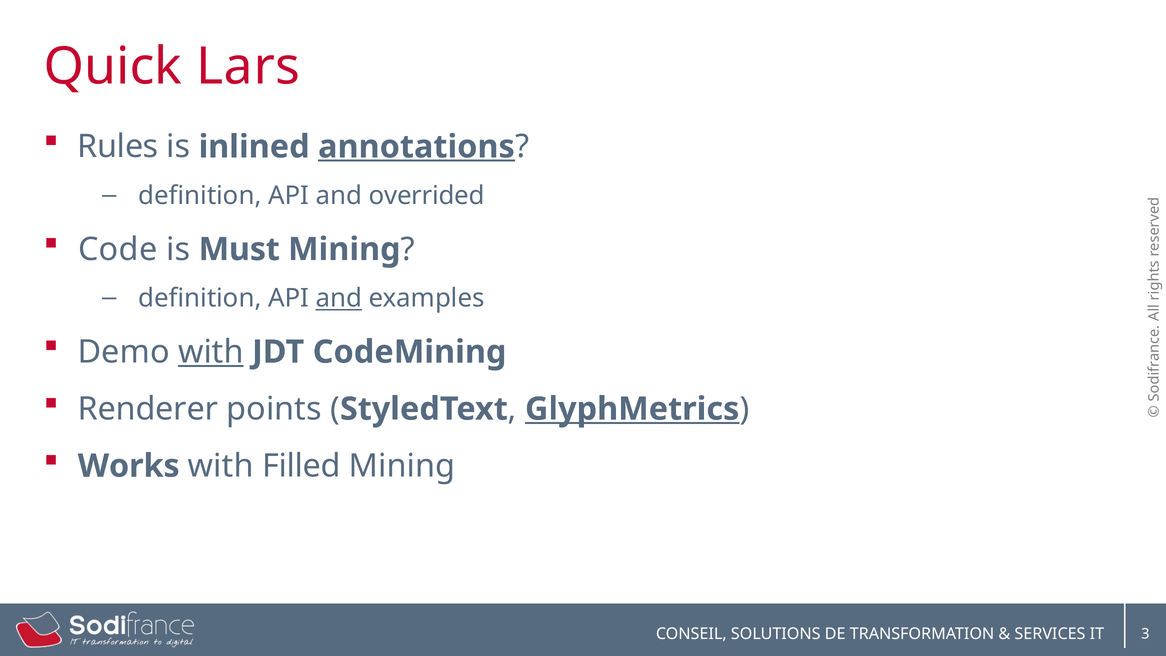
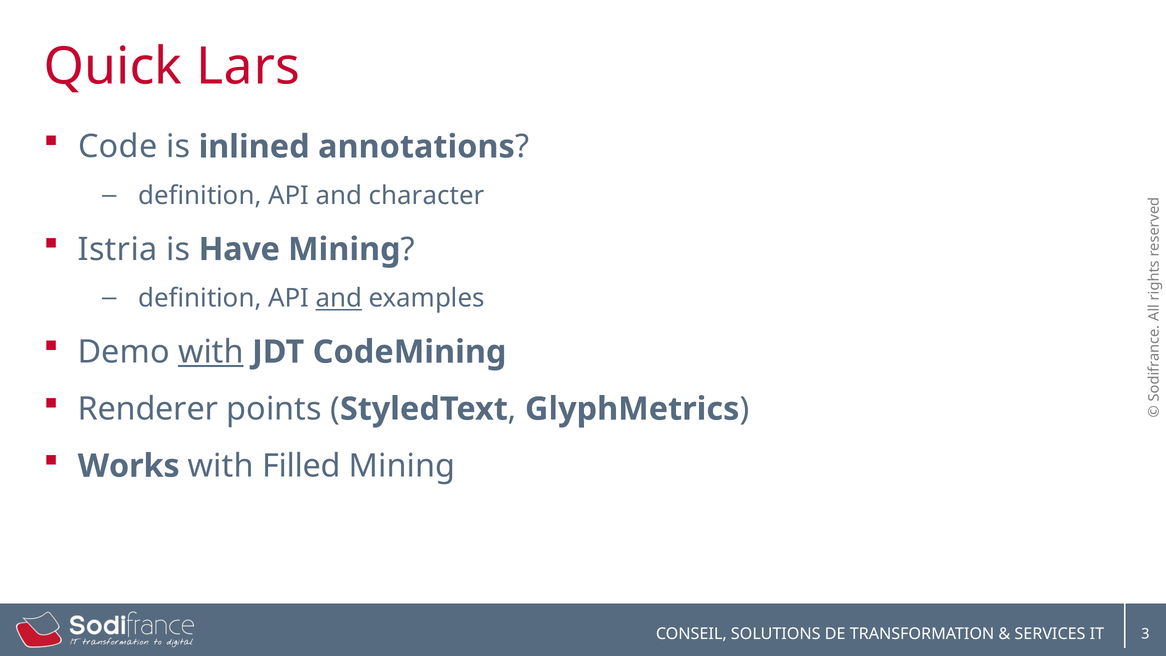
Rules: Rules -> Code
annotations underline: present -> none
overrided: overrided -> character
Code: Code -> Istria
Must: Must -> Have
GlyphMetrics underline: present -> none
